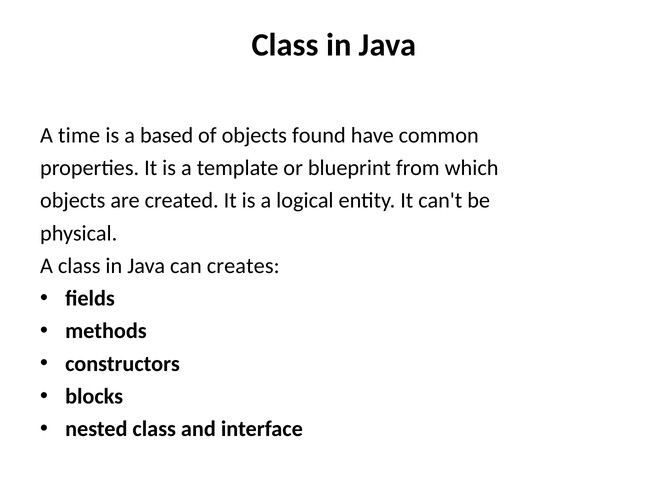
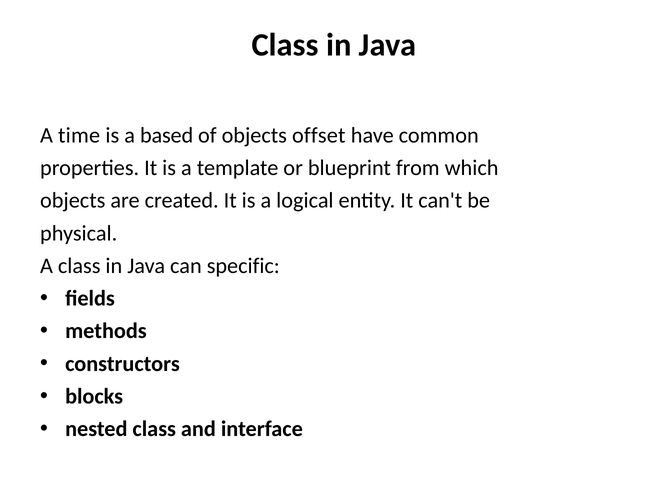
found: found -> offset
creates: creates -> specific
